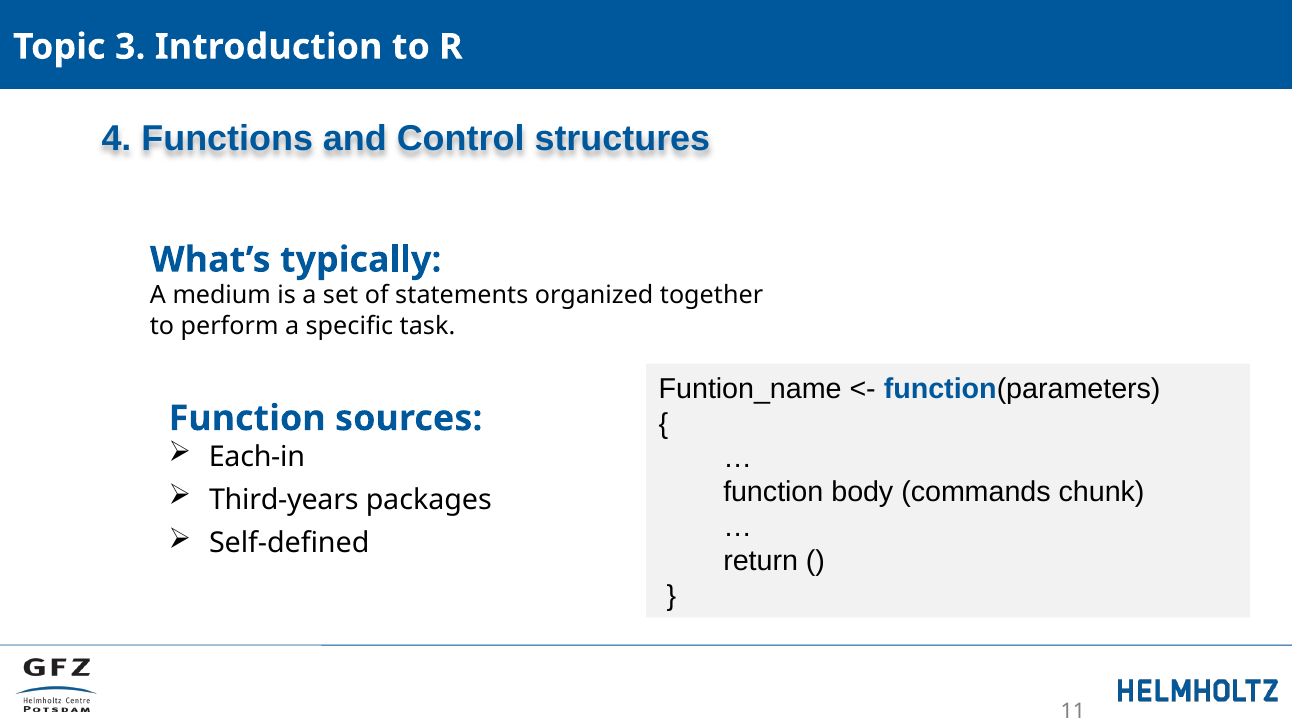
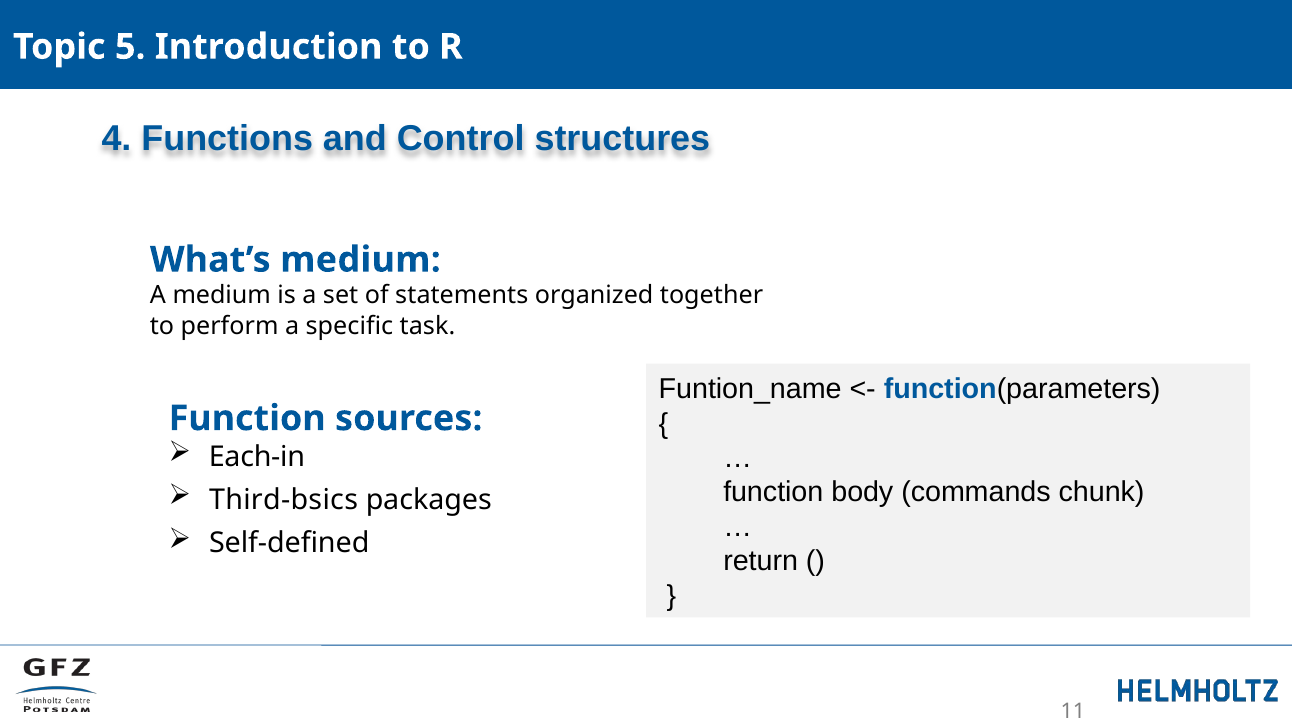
3: 3 -> 5
What’s typically: typically -> medium
Third-years: Third-years -> Third-bsics
